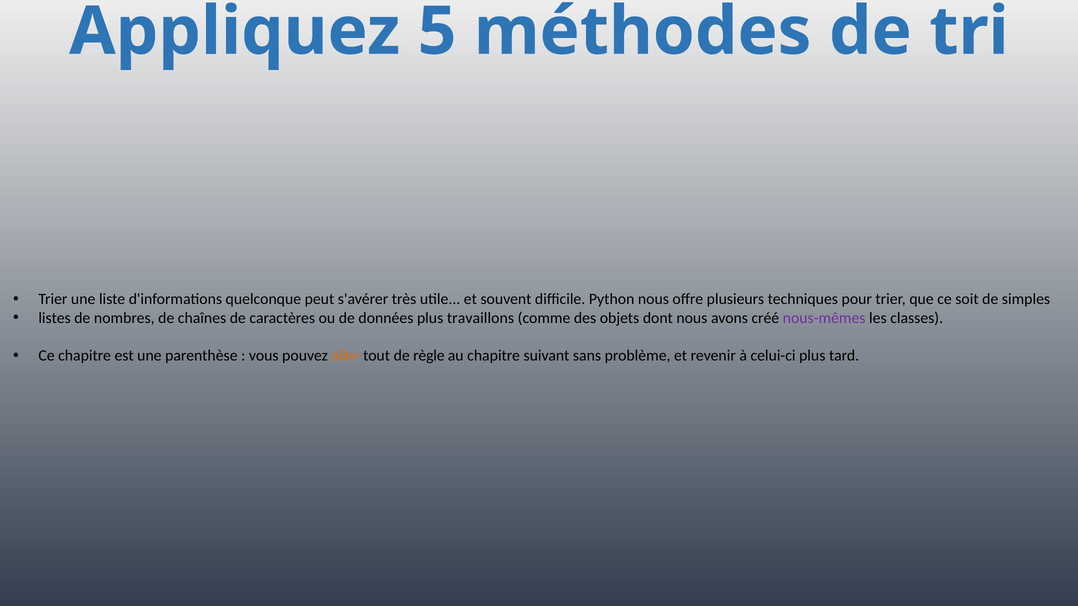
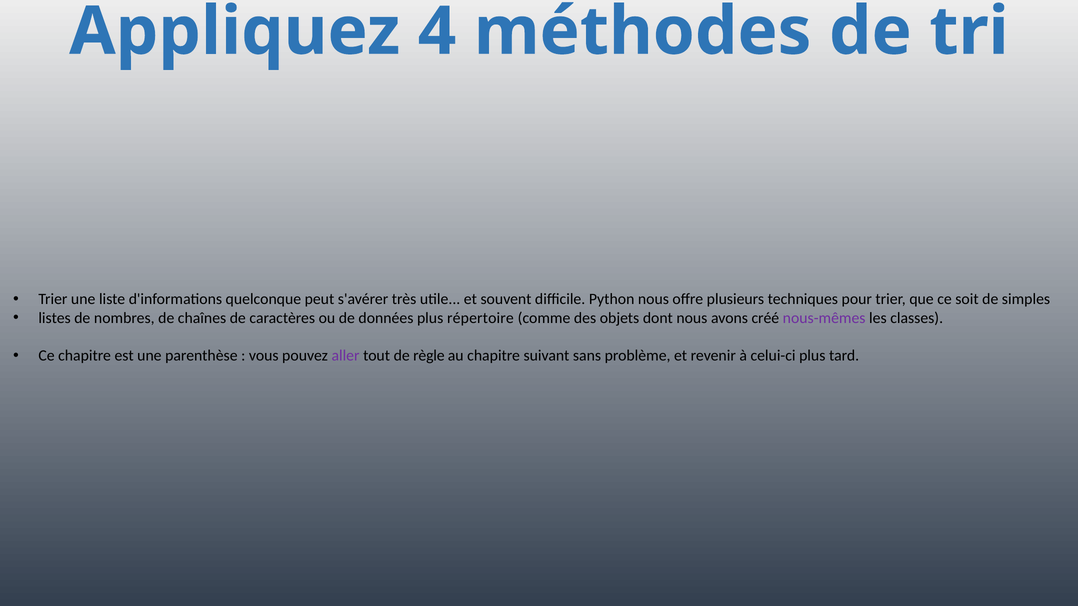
5: 5 -> 4
travaillons: travaillons -> répertoire
aller colour: orange -> purple
